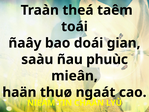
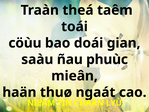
ñaây: ñaây -> cöùu
